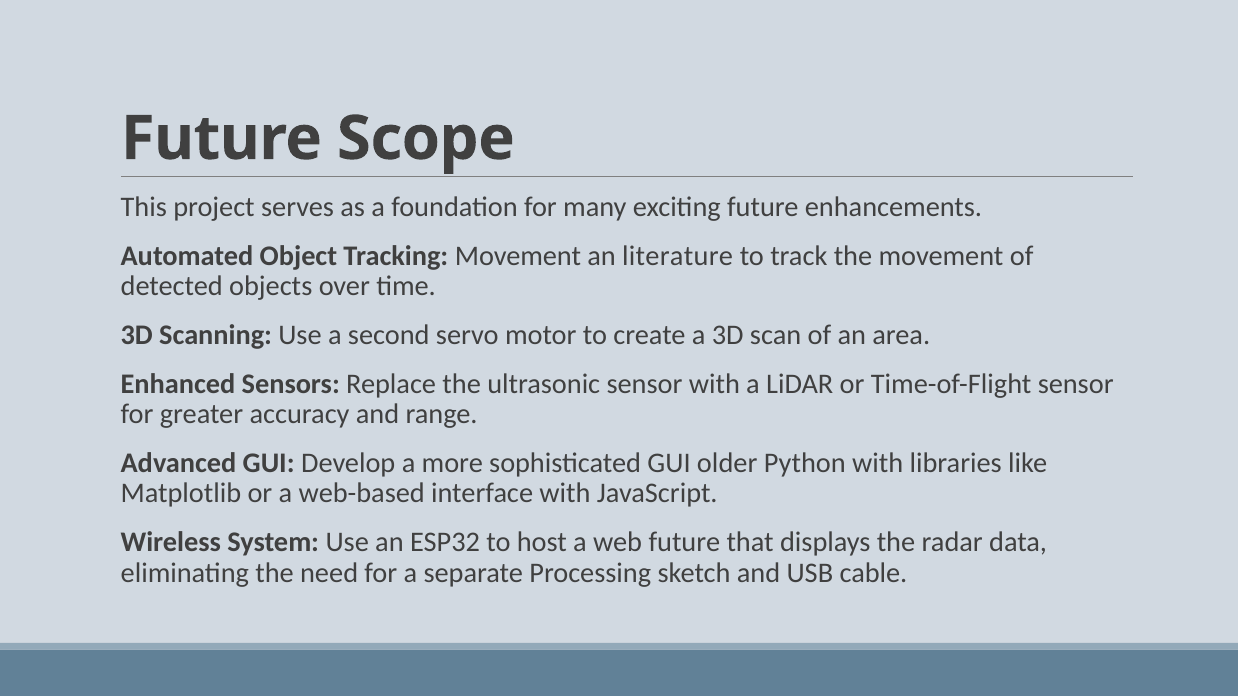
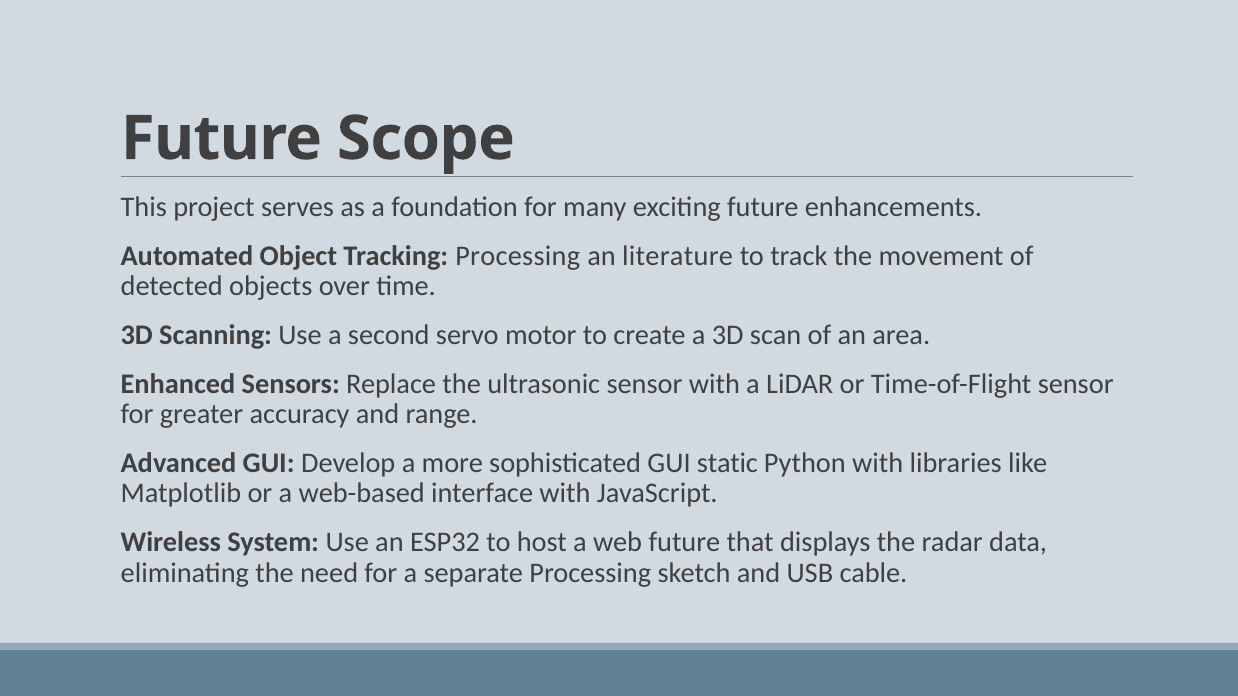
Tracking Movement: Movement -> Processing
older: older -> static
